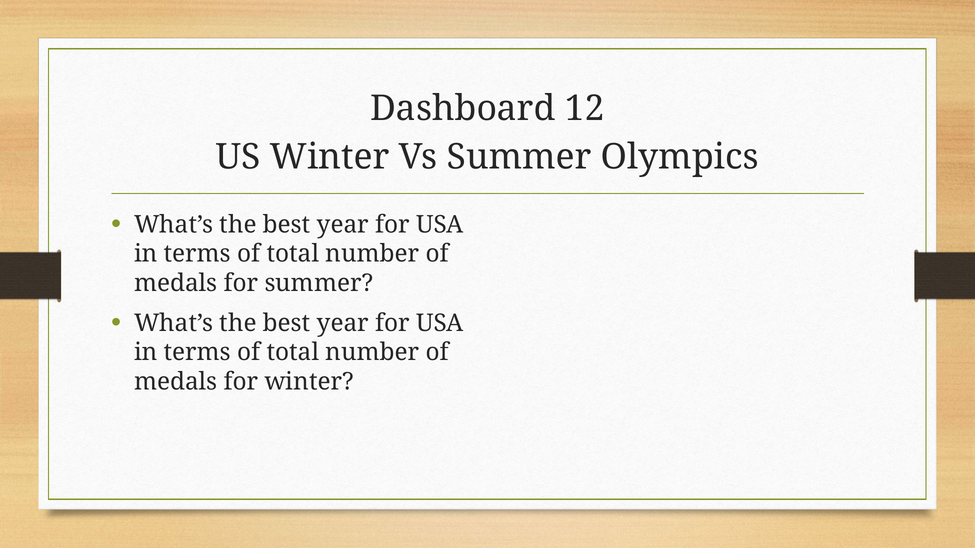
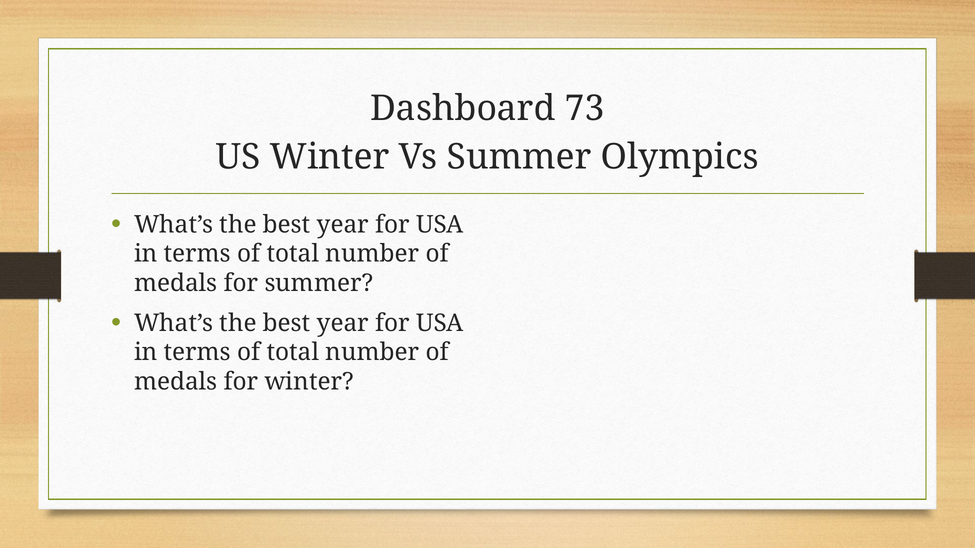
12: 12 -> 73
